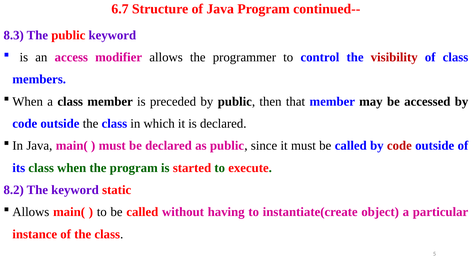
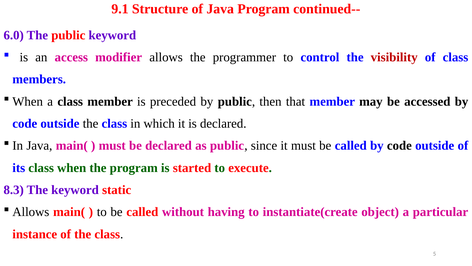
6.7: 6.7 -> 9.1
8.3: 8.3 -> 6.0
code at (399, 145) colour: red -> black
8.2: 8.2 -> 8.3
